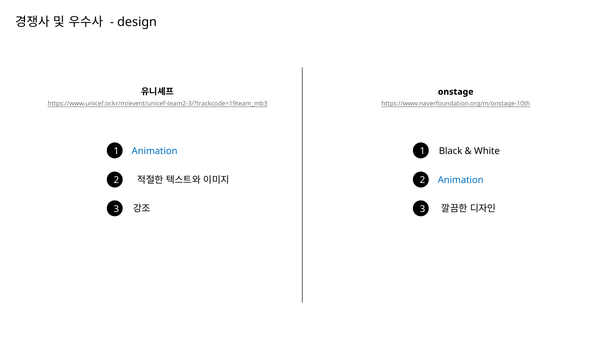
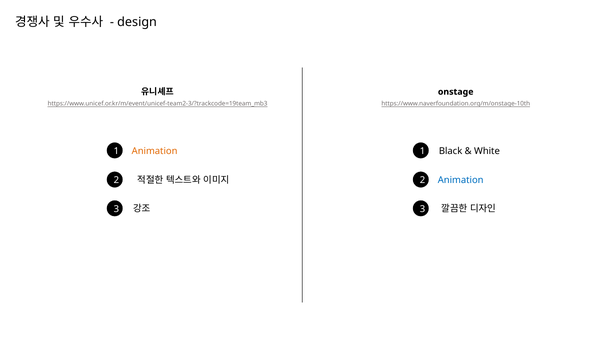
Animation at (155, 151) colour: blue -> orange
